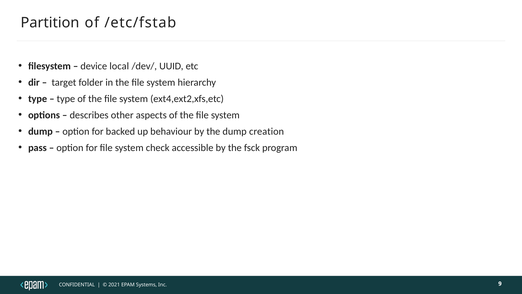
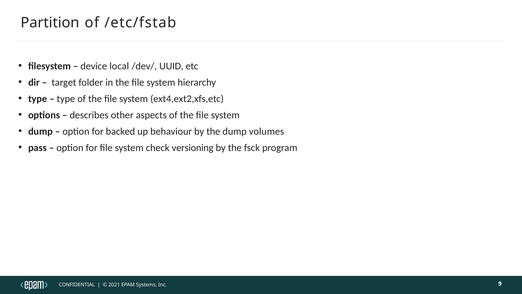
creation: creation -> volumes
accessible: accessible -> versioning
